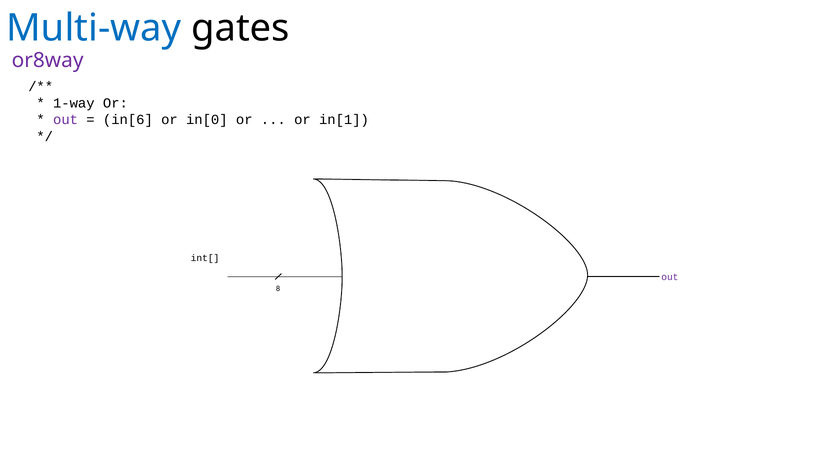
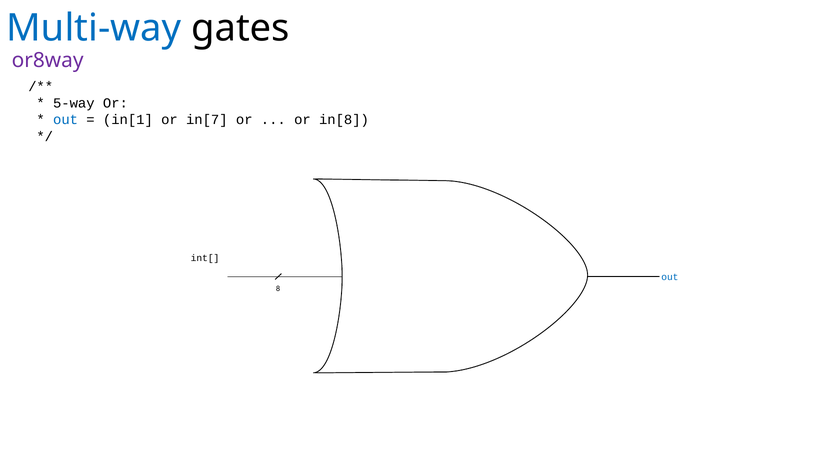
1-way: 1-way -> 5-way
out at (66, 120) colour: purple -> blue
in[6: in[6 -> in[1
in[0: in[0 -> in[7
in[1: in[1 -> in[8
out at (670, 277) colour: purple -> blue
